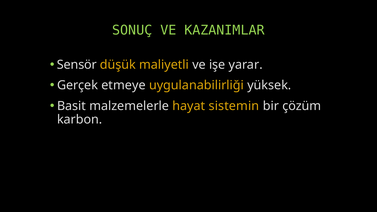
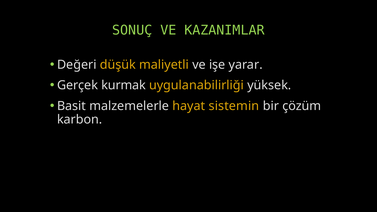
Sensör: Sensör -> Değeri
etmeye: etmeye -> kurmak
